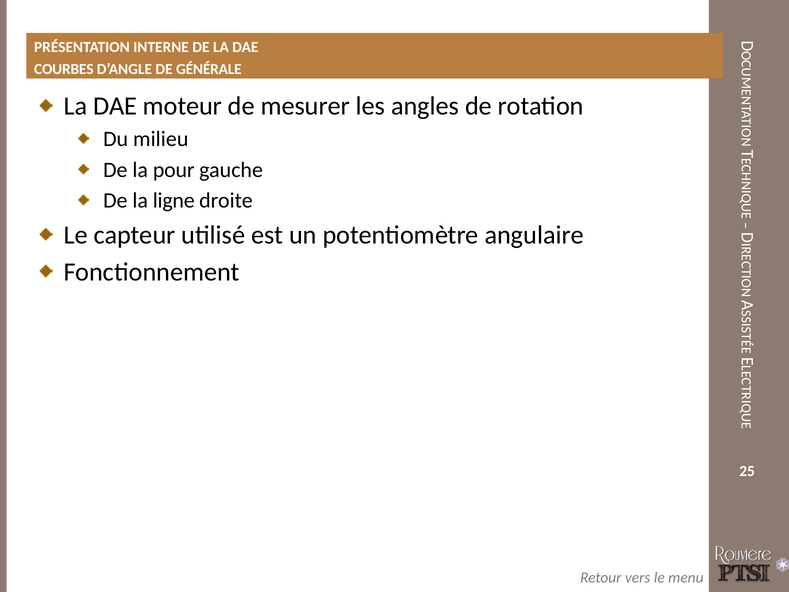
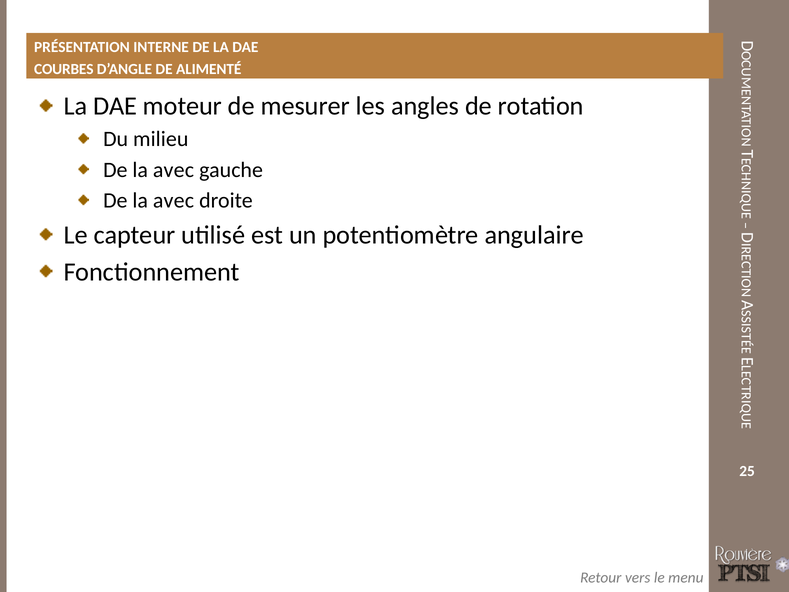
GÉNÉRALE: GÉNÉRALE -> ALIMENTÉ
pour at (174, 170): pour -> avec
ligne at (174, 201): ligne -> avec
